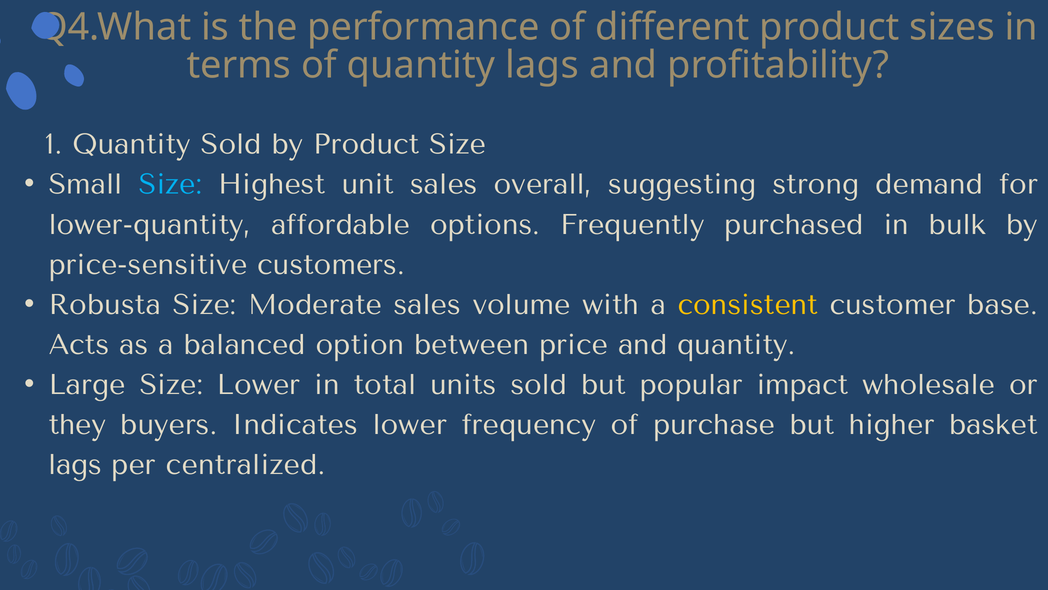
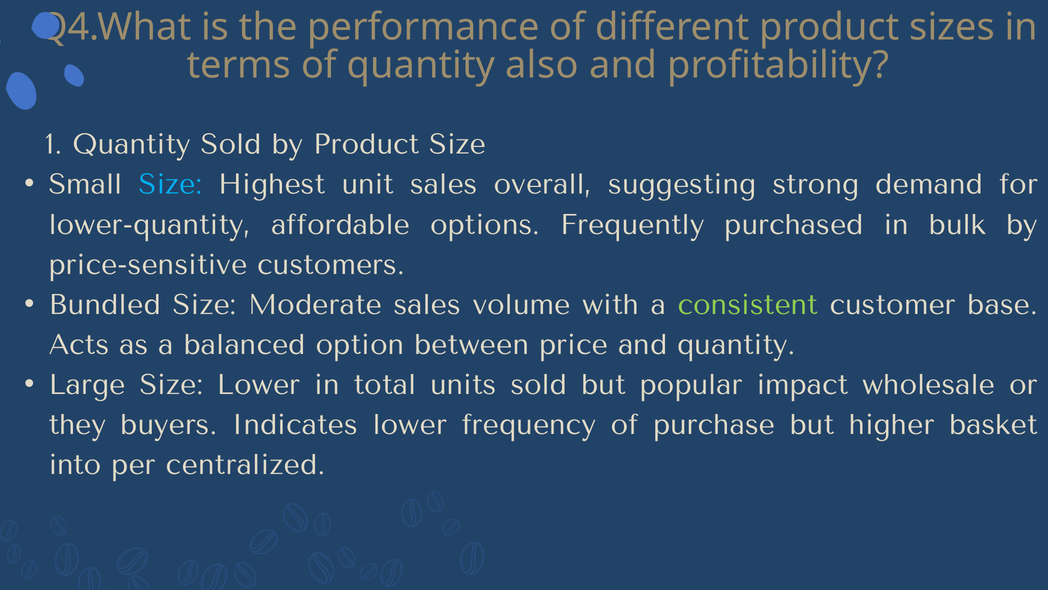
quantity lags: lags -> also
Robusta: Robusta -> Bundled
consistent colour: yellow -> light green
lags at (75, 464): lags -> into
